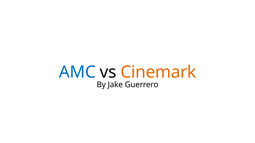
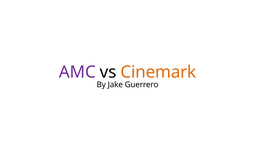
AMC colour: blue -> purple
